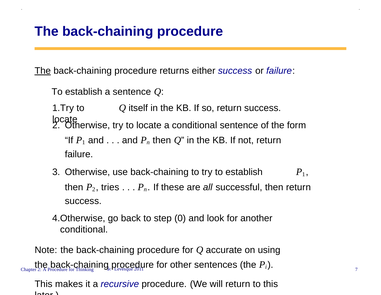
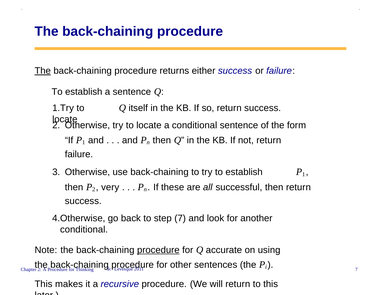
tries: tries -> very
step 0: 0 -> 7
procedure at (158, 249) underline: none -> present
